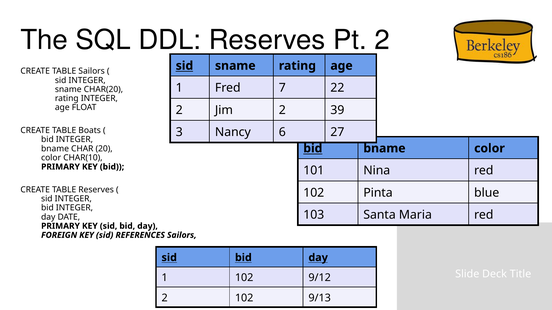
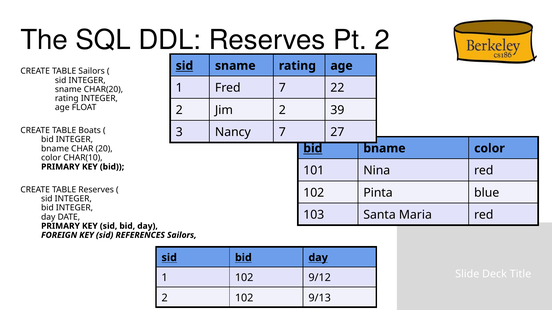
Nancy 6: 6 -> 7
